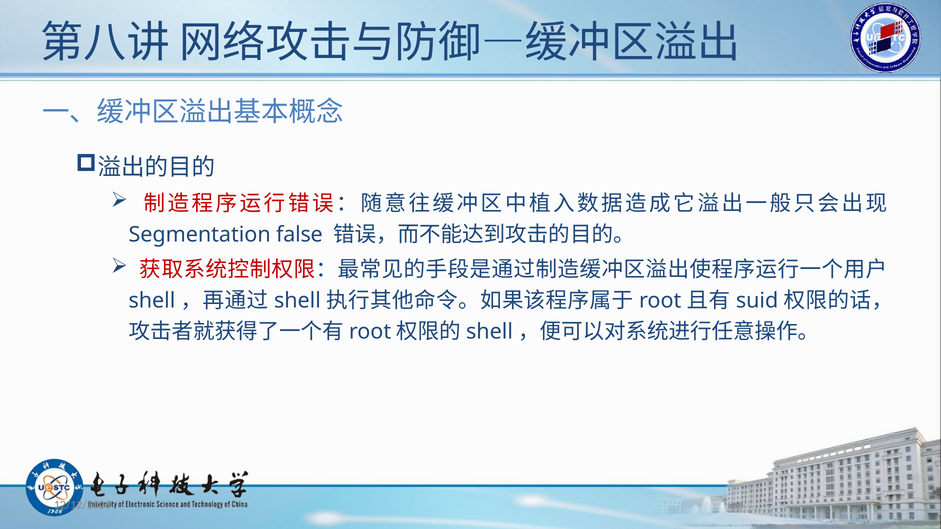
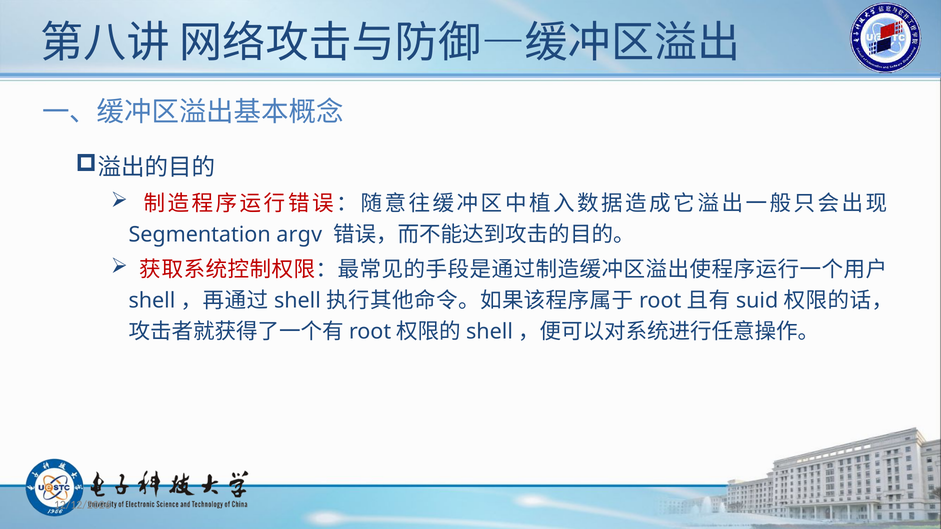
false: false -> argv
